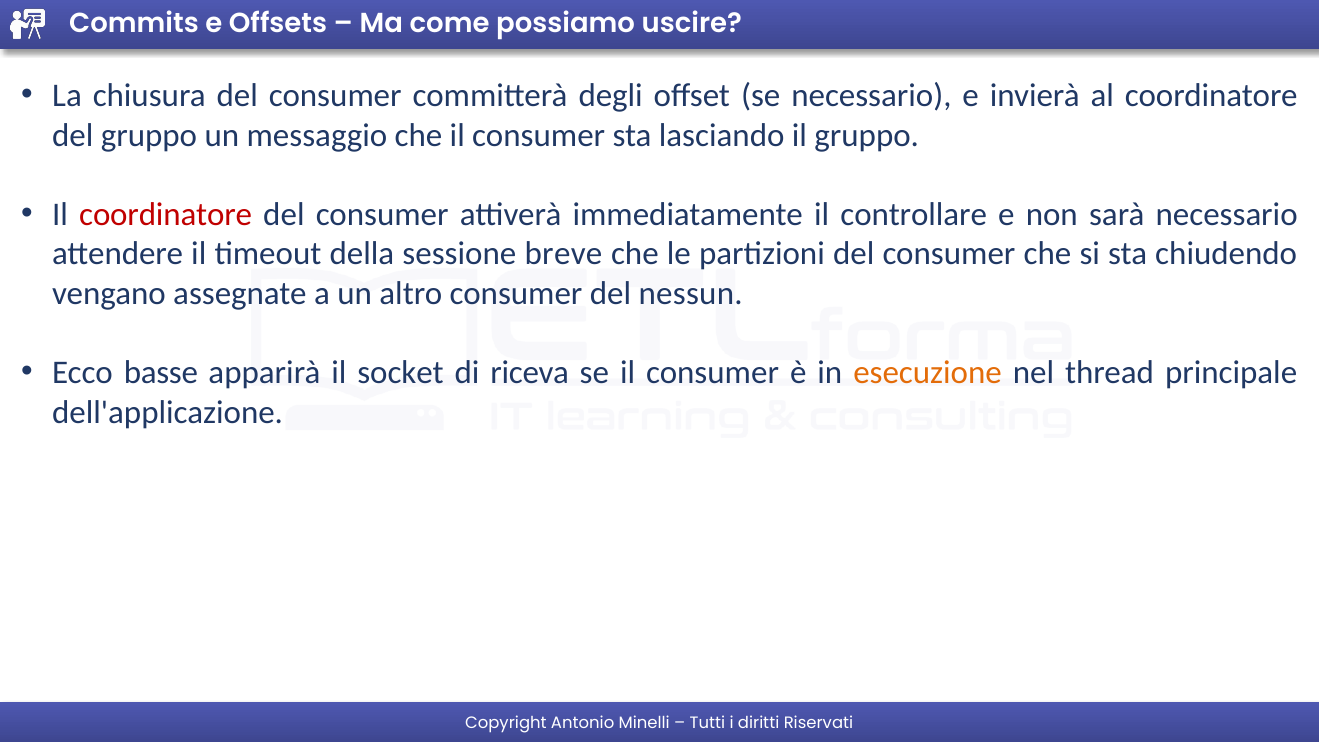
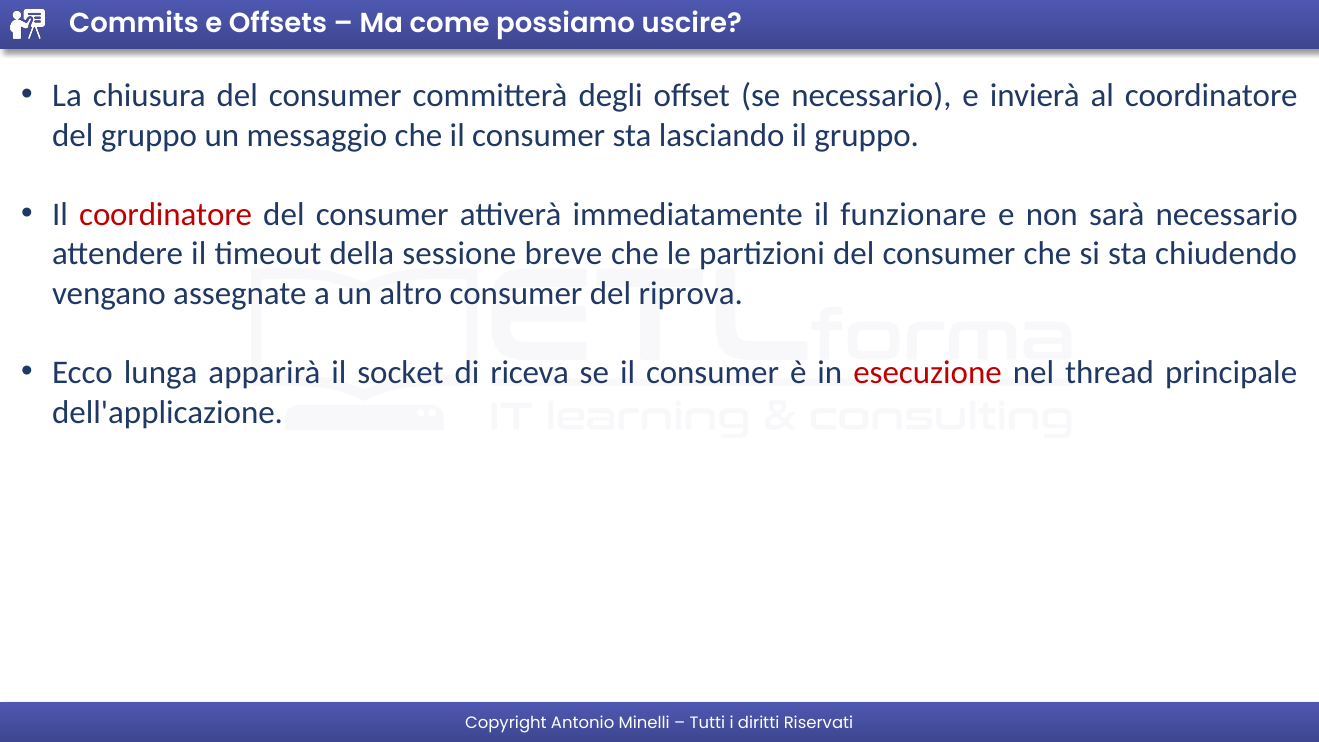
controllare: controllare -> funzionare
nessun: nessun -> riprova
basse: basse -> lunga
esecuzione colour: orange -> red
